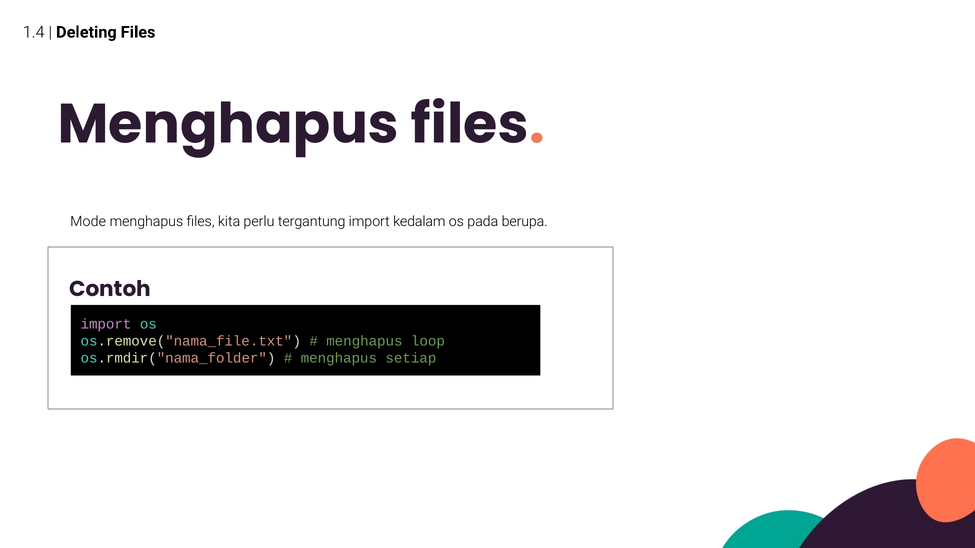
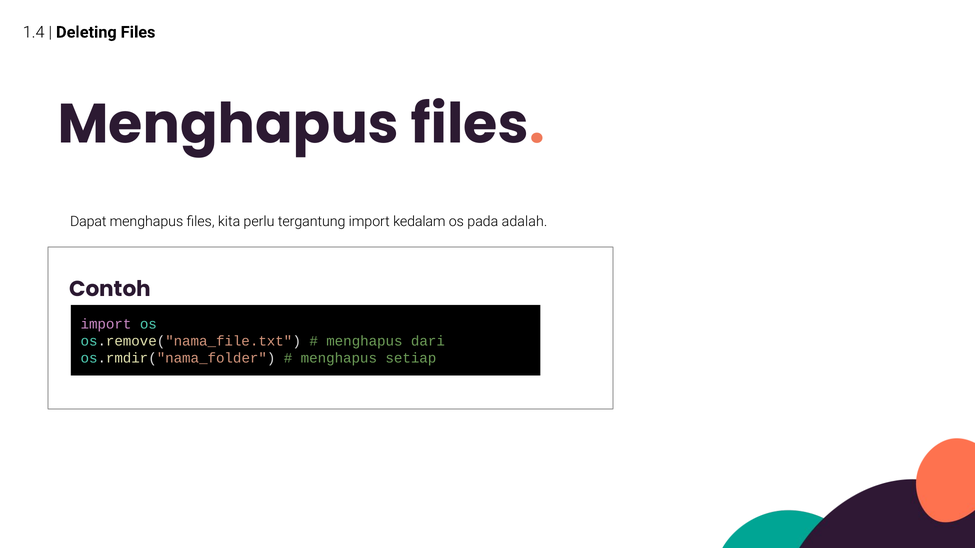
Mode: Mode -> Dapat
berupa: berupa -> adalah
loop: loop -> dari
